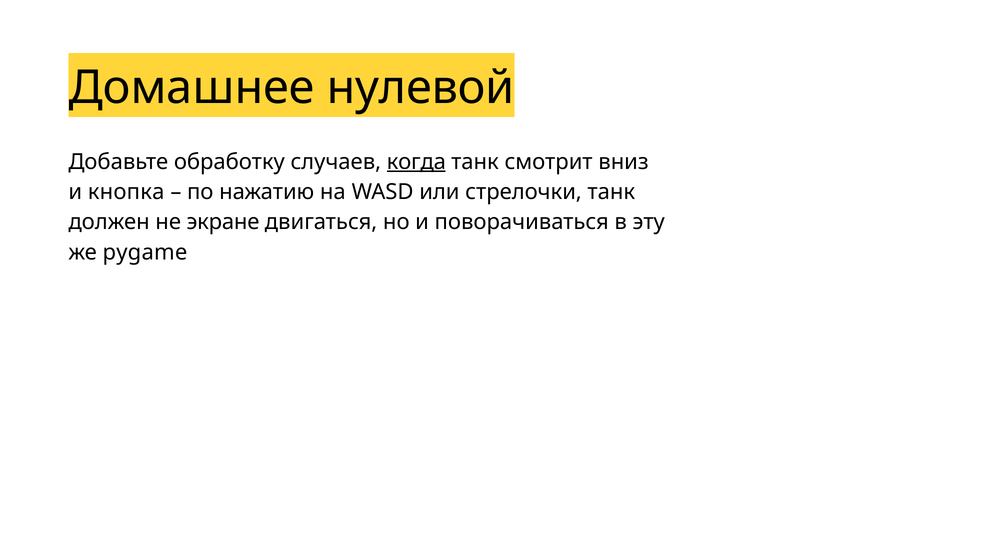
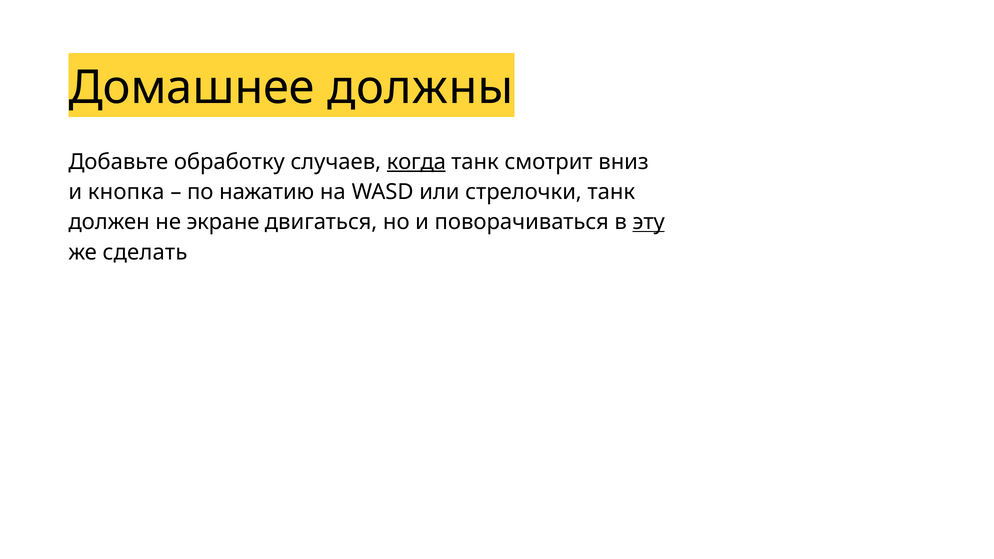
нулевой: нулевой -> должны
эту underline: none -> present
pygame: pygame -> сделать
